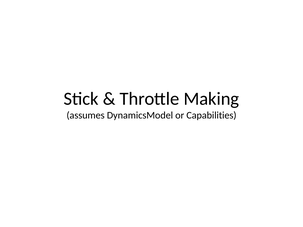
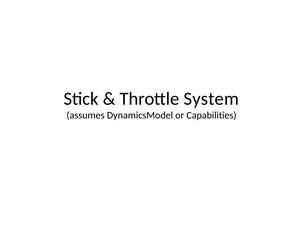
Making: Making -> System
